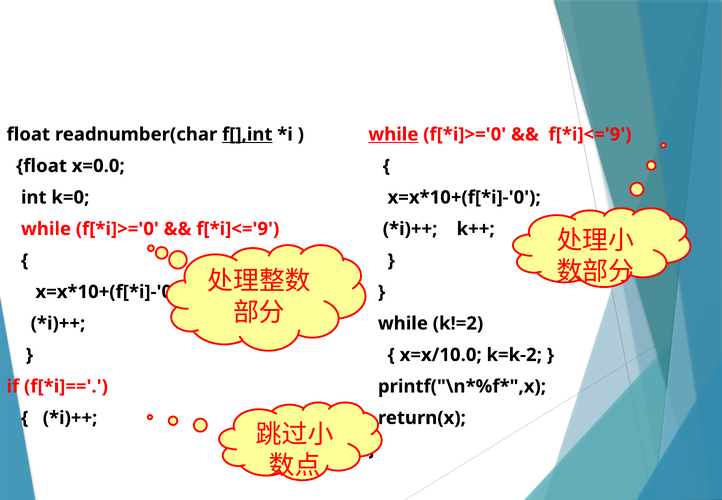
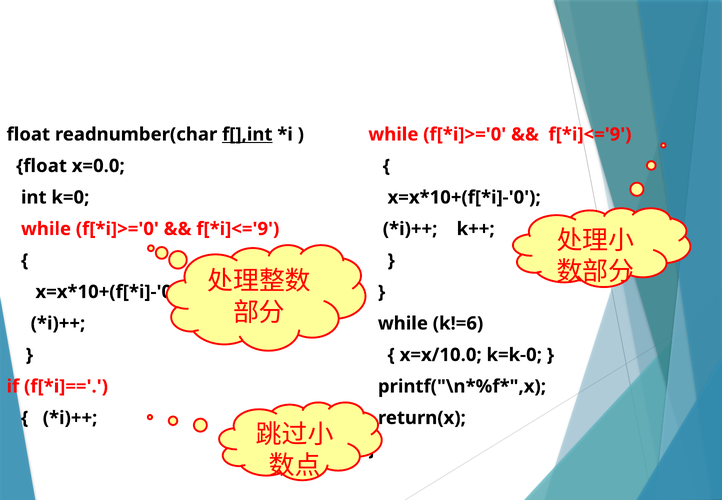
while at (393, 134) underline: present -> none
k!=2: k!=2 -> k!=6
k=k-2: k=k-2 -> k=k-0
